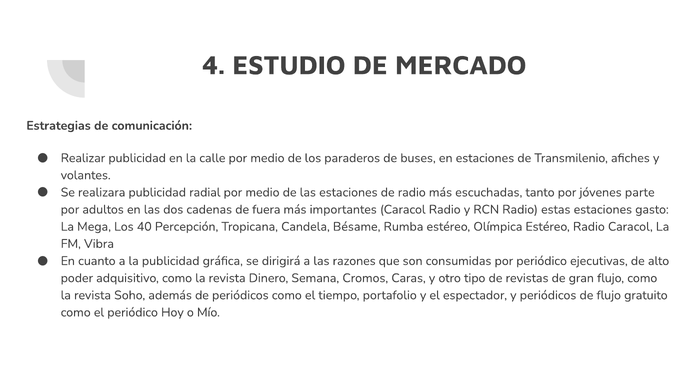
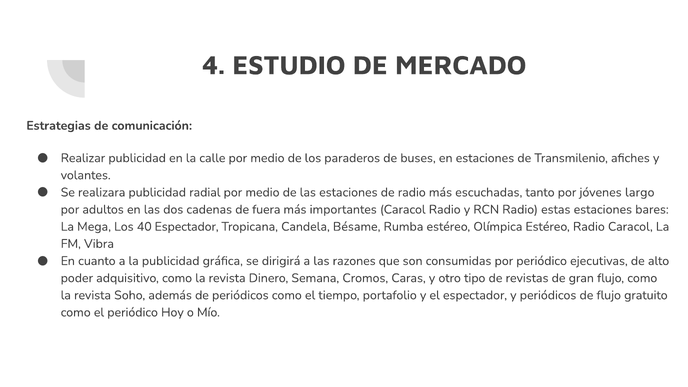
parte: parte -> largo
gasto: gasto -> bares
40 Percepción: Percepción -> Espectador
